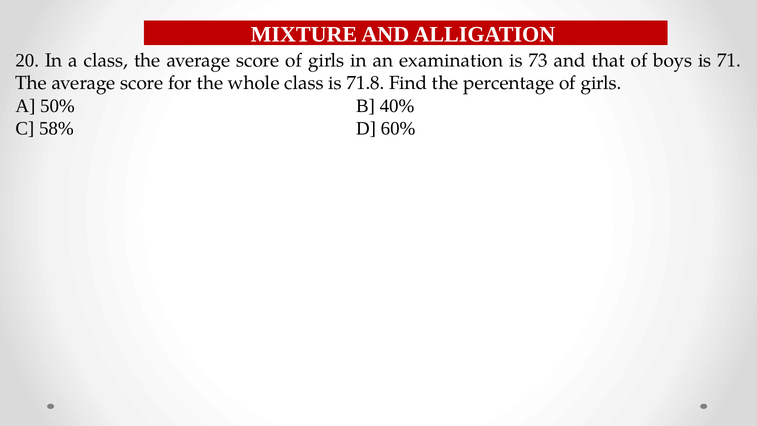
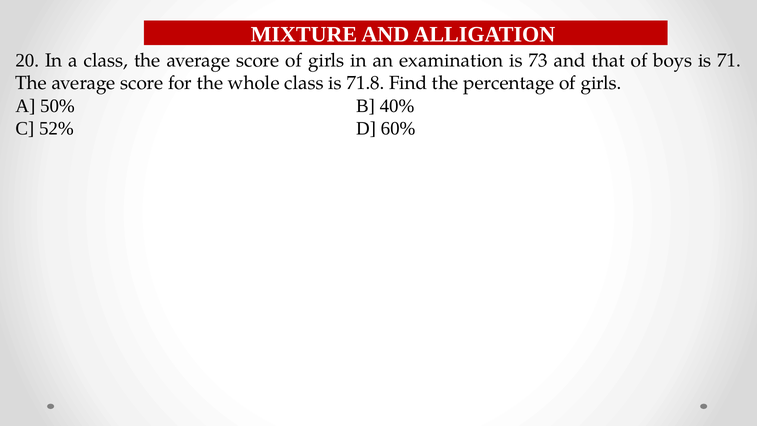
58%: 58% -> 52%
